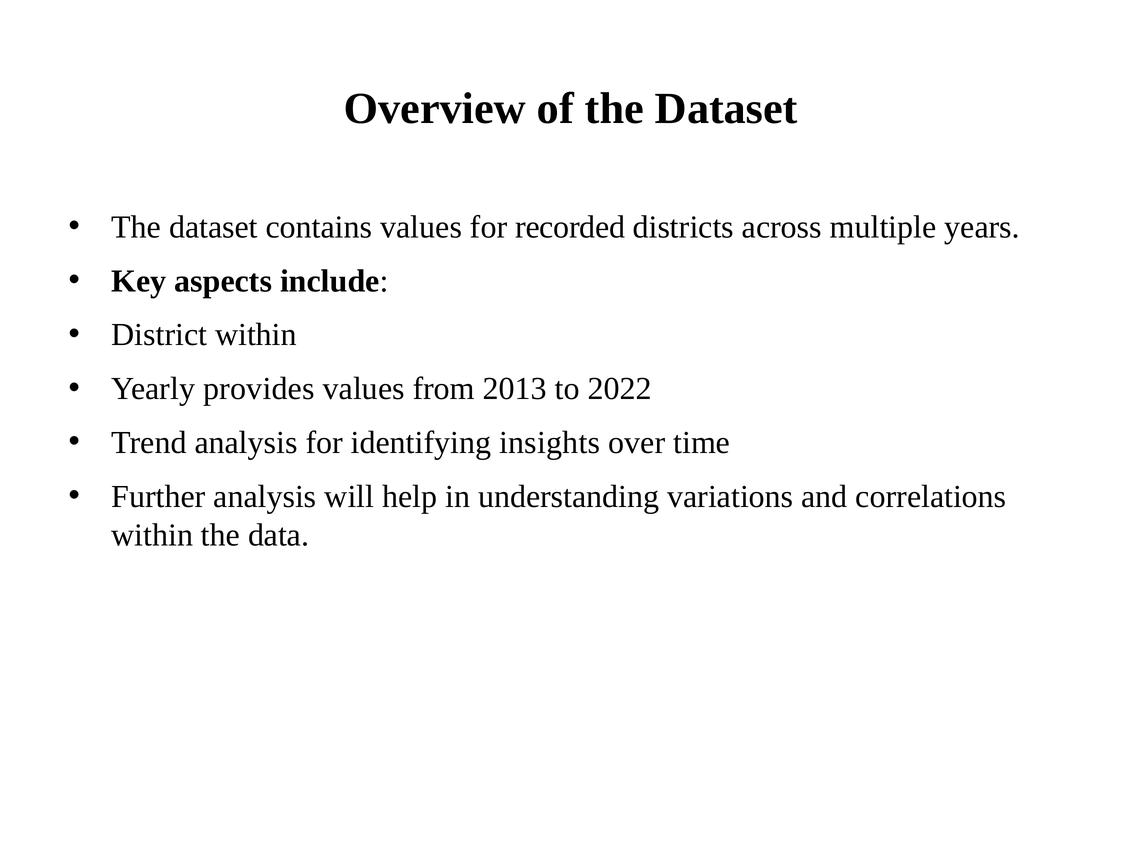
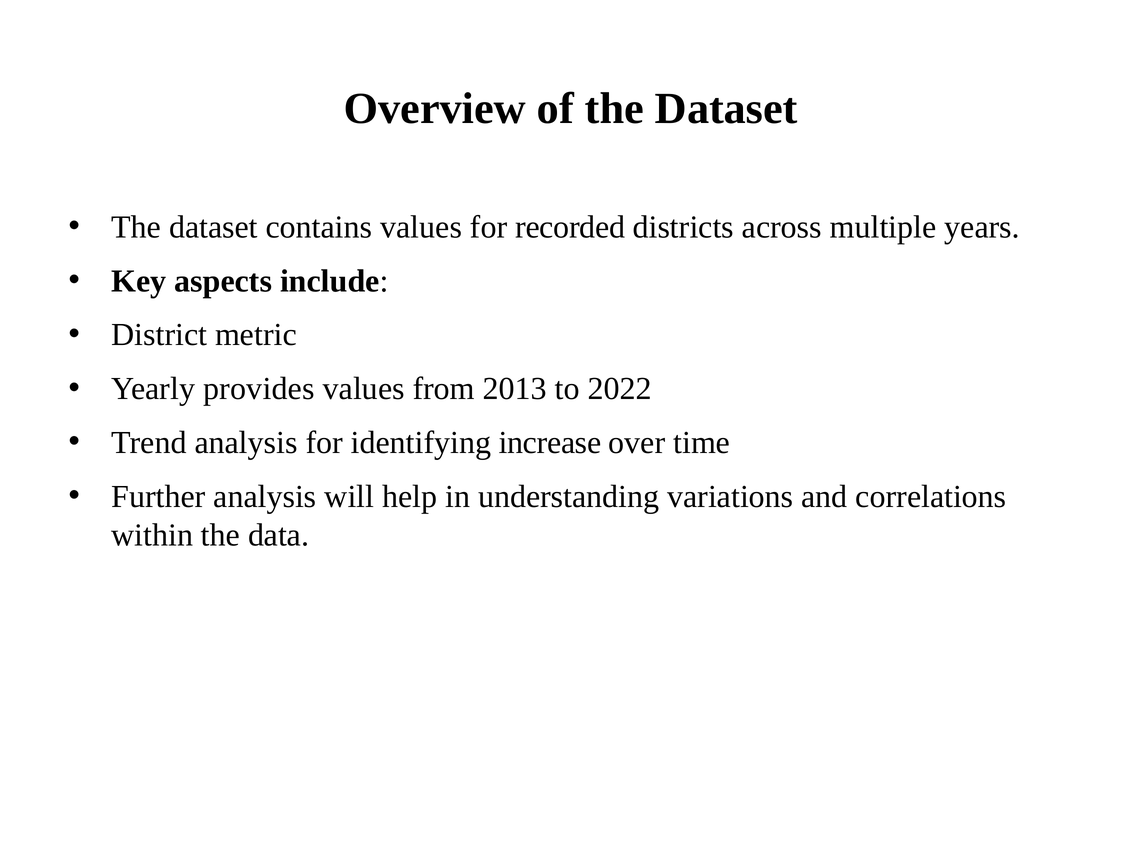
District within: within -> metric
insights: insights -> increase
